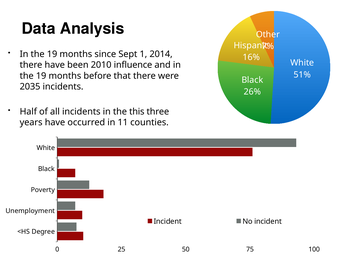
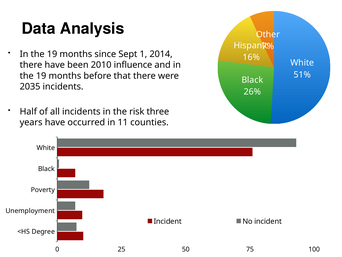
this: this -> risk
